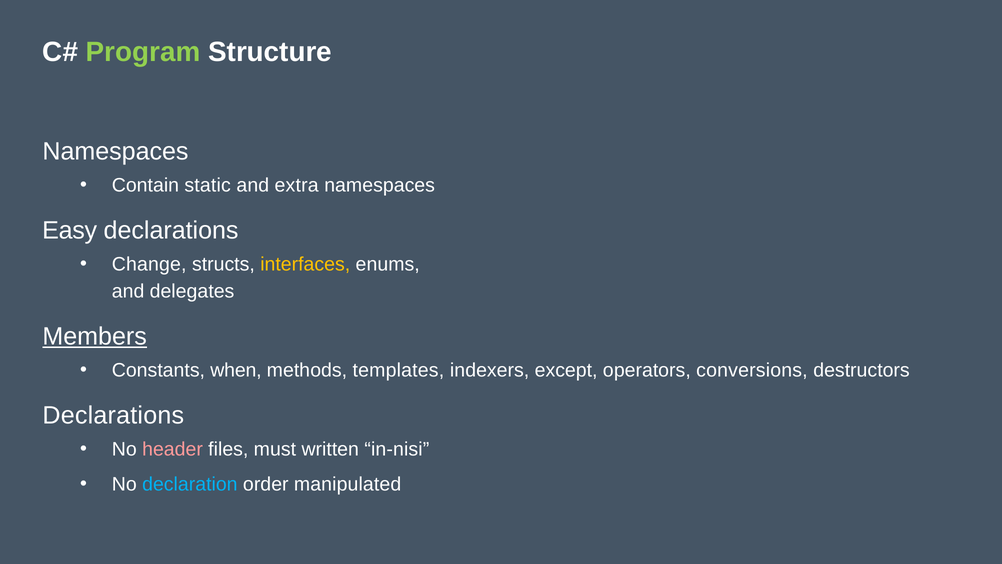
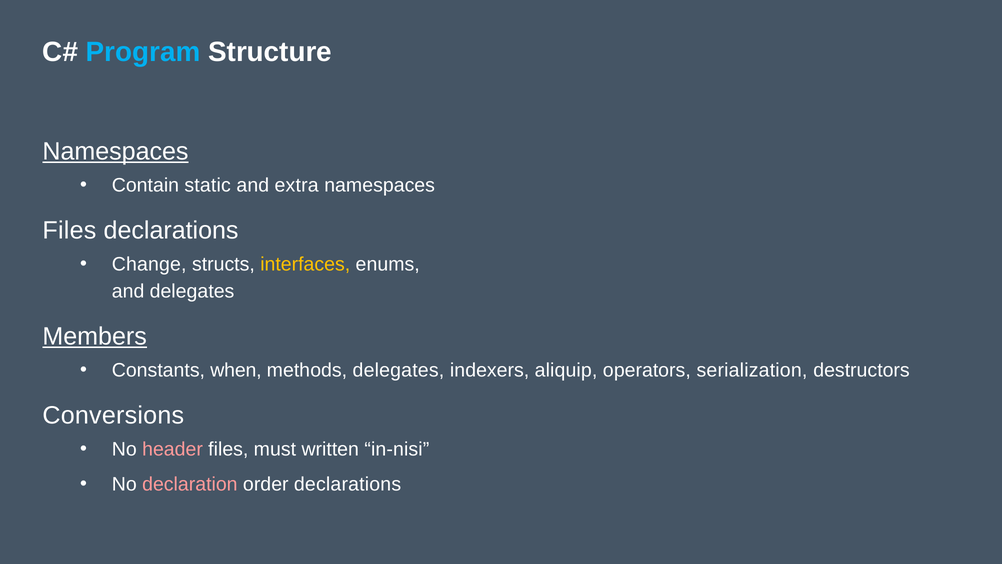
Program colour: light green -> light blue
Namespaces at (115, 152) underline: none -> present
Easy at (70, 231): Easy -> Files
methods templates: templates -> delegates
except: except -> aliquip
conversions: conversions -> serialization
Declarations at (113, 415): Declarations -> Conversions
declaration colour: light blue -> pink
order manipulated: manipulated -> declarations
